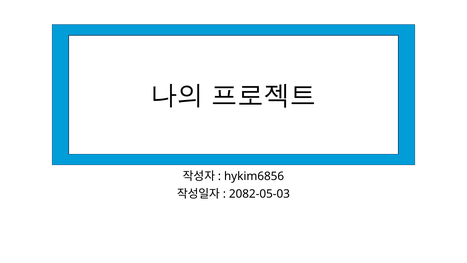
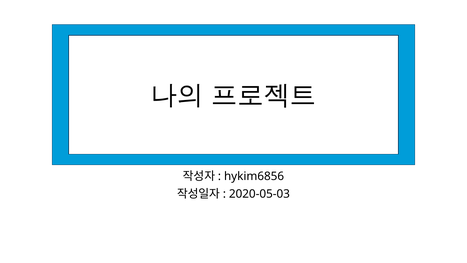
2082-05-03: 2082-05-03 -> 2020-05-03
